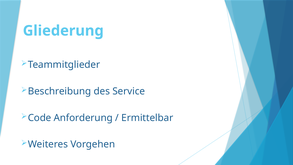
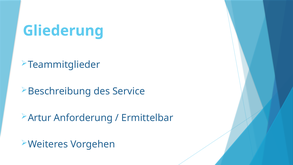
Code: Code -> Artur
